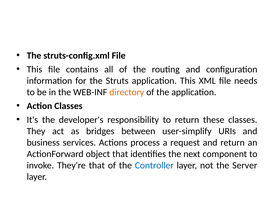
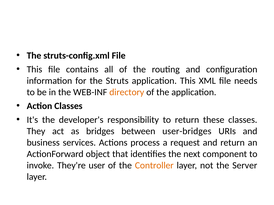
user-simplify: user-simplify -> user-bridges
They're that: that -> user
Controller colour: blue -> orange
